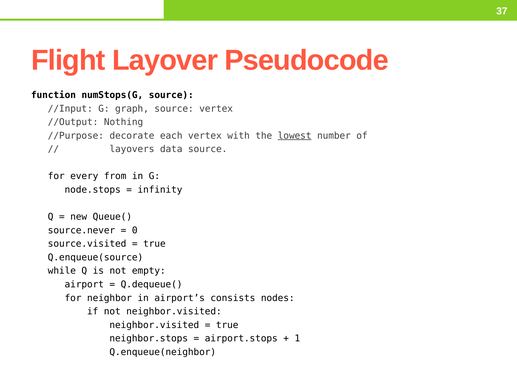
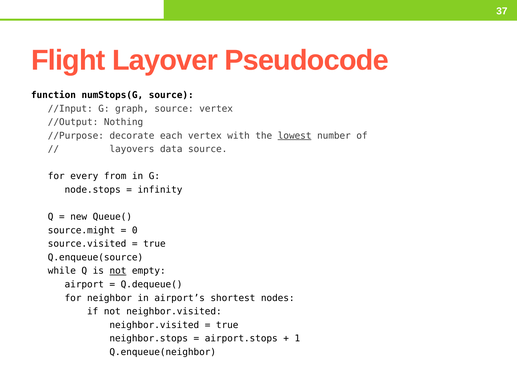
source.never: source.never -> source.might
not at (118, 271) underline: none -> present
consists: consists -> shortest
